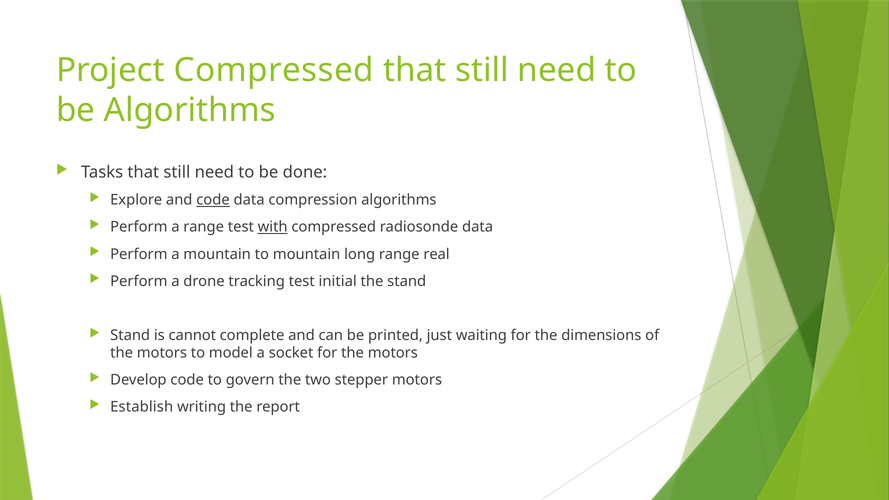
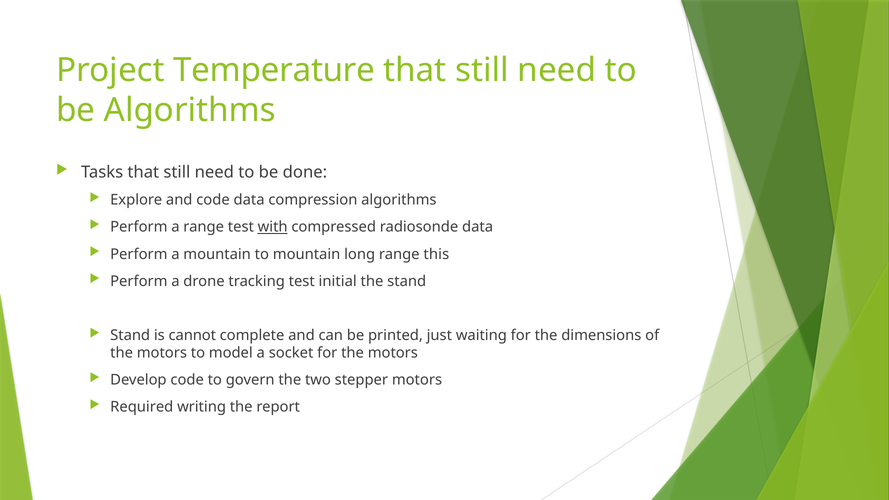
Project Compressed: Compressed -> Temperature
code at (213, 200) underline: present -> none
real: real -> this
Establish: Establish -> Required
